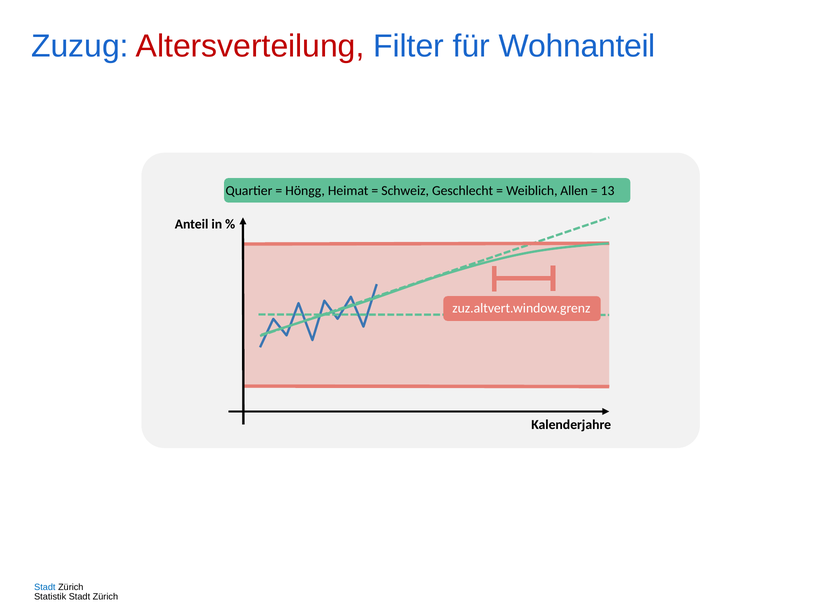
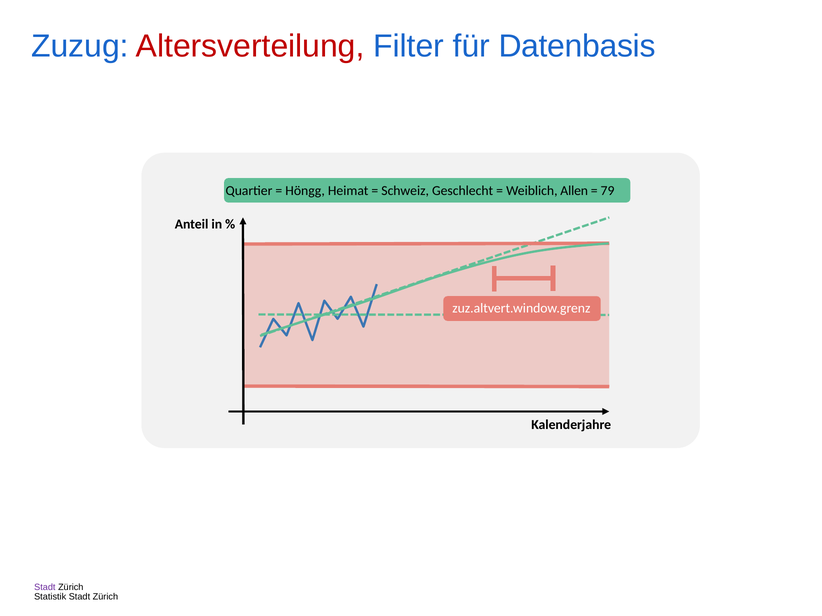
Wohnanteil: Wohnanteil -> Datenbasis
13: 13 -> 79
Stadt at (45, 588) colour: blue -> purple
